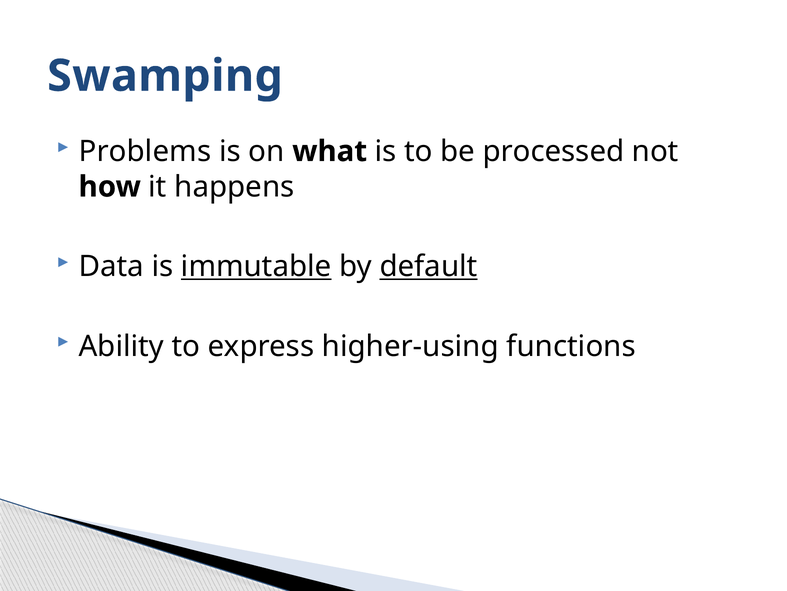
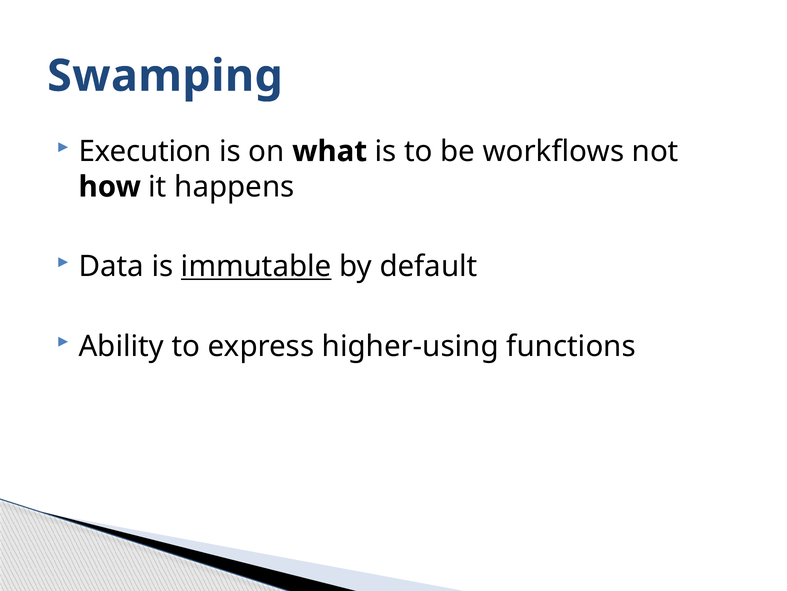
Problems: Problems -> Execution
processed: processed -> workflows
default underline: present -> none
